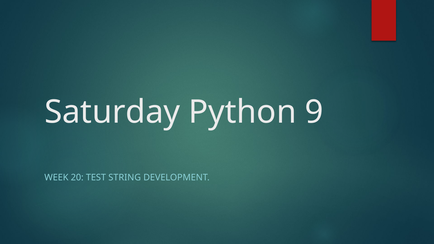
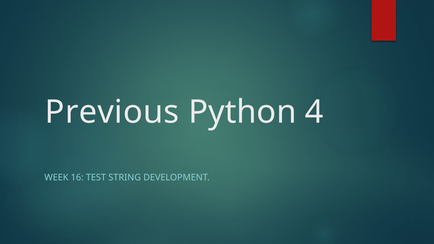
Saturday: Saturday -> Previous
9: 9 -> 4
20: 20 -> 16
